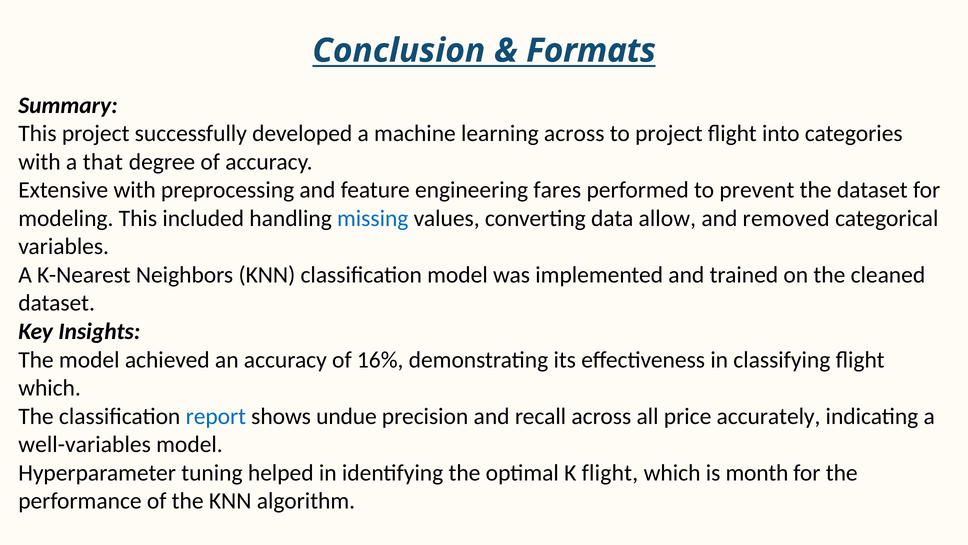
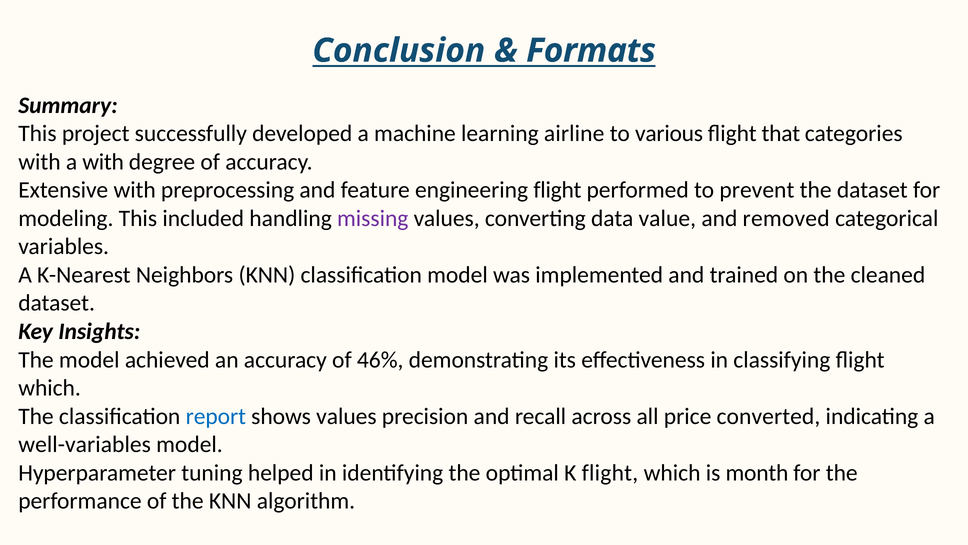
learning across: across -> airline
to project: project -> various
into: into -> that
a that: that -> with
engineering fares: fares -> flight
missing colour: blue -> purple
allow: allow -> value
16%: 16% -> 46%
shows undue: undue -> values
accurately: accurately -> converted
